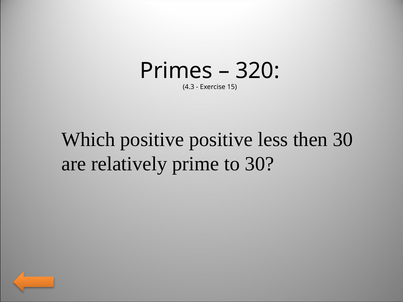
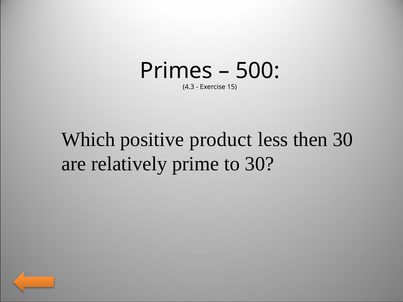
320: 320 -> 500
positive positive: positive -> product
